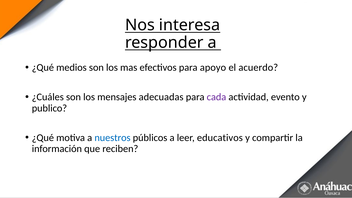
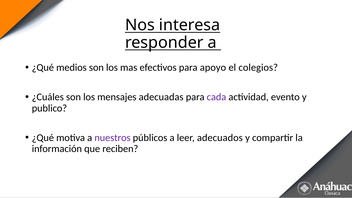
acuerdo: acuerdo -> colegios
nuestros colour: blue -> purple
educativos: educativos -> adecuados
